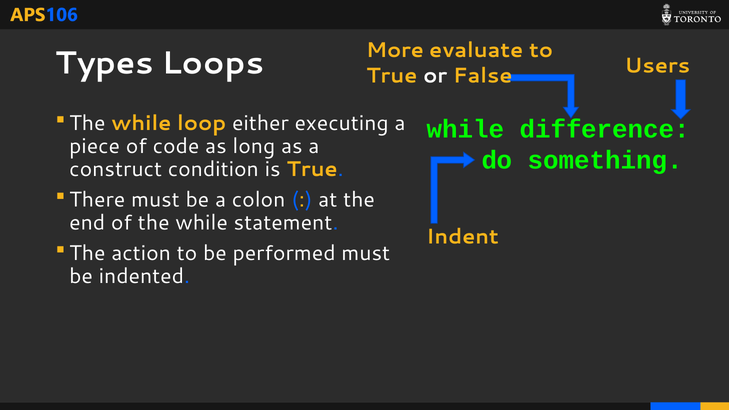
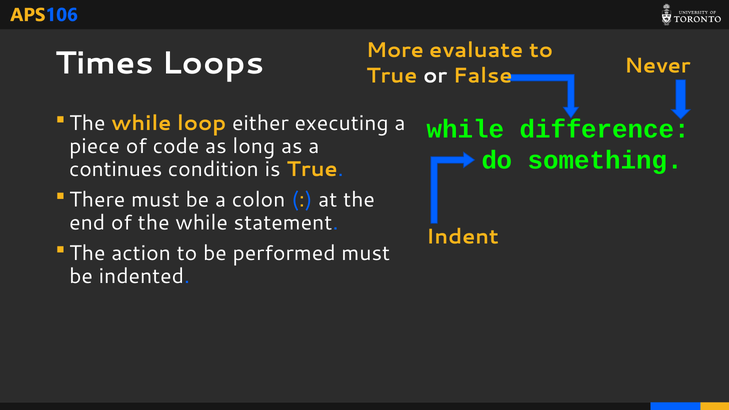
Types: Types -> Times
Users: Users -> Never
construct: construct -> continues
